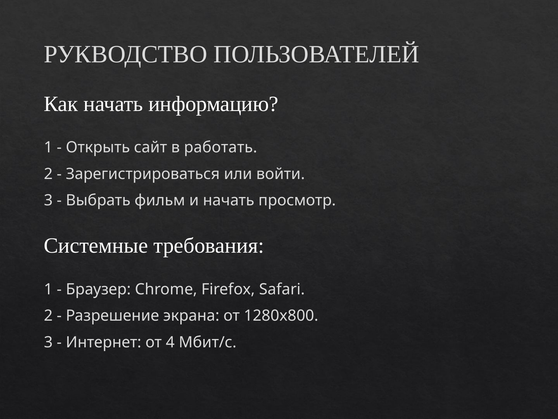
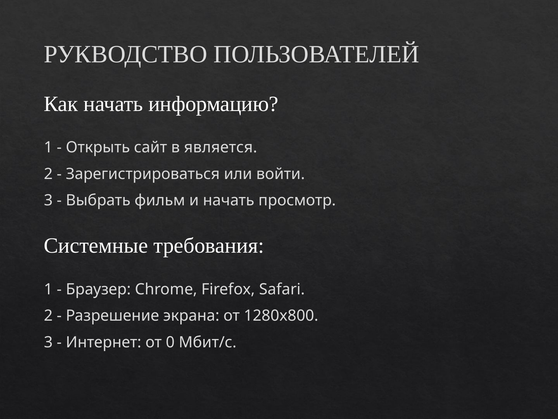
работать: работать -> является
4: 4 -> 0
